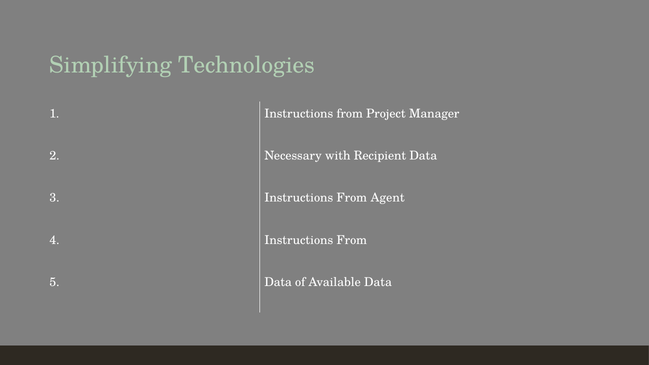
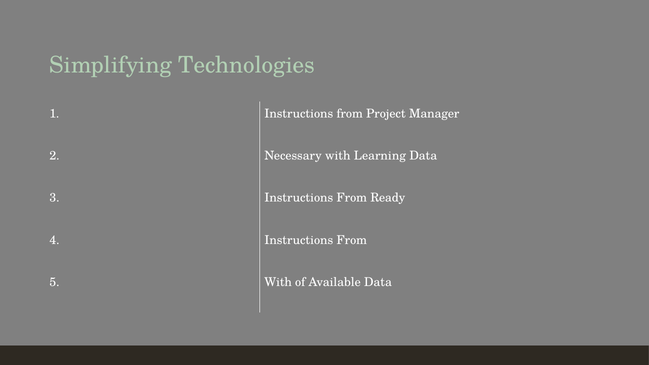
Recipient: Recipient -> Learning
Agent: Agent -> Ready
5 Data: Data -> With
